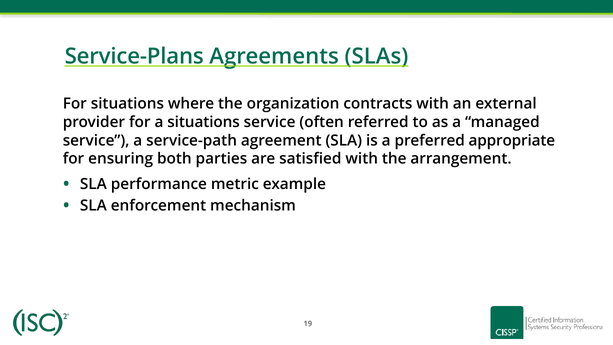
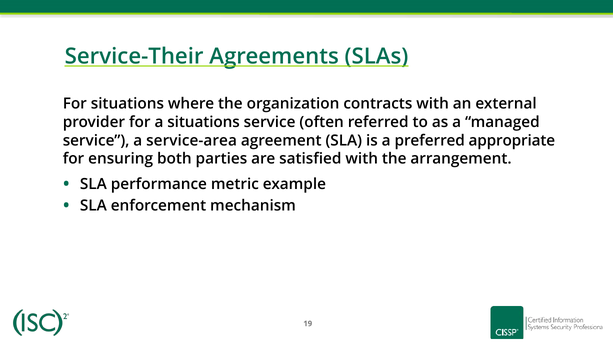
Service-Plans: Service-Plans -> Service-Their
service-path: service-path -> service-area
